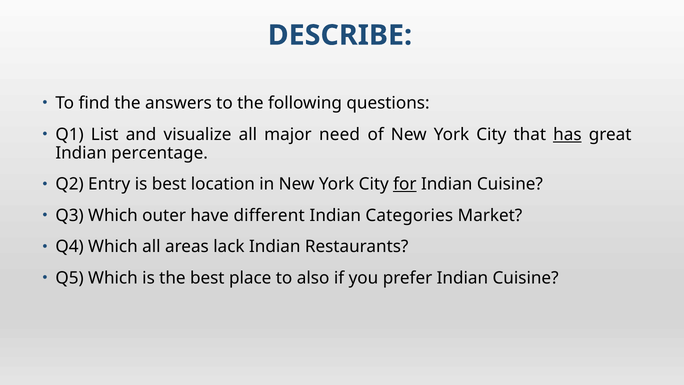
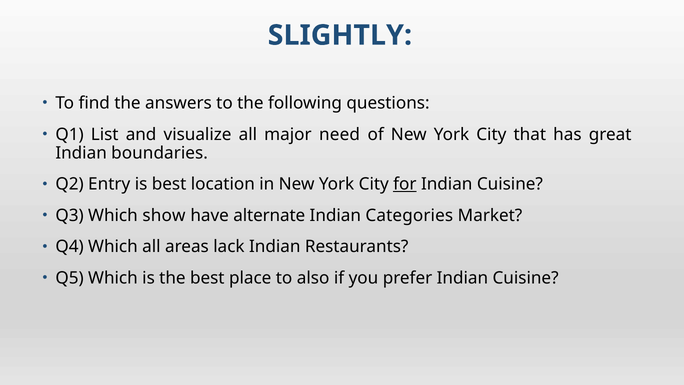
DESCRIBE: DESCRIBE -> SLIGHTLY
has underline: present -> none
percentage: percentage -> boundaries
outer: outer -> show
different: different -> alternate
